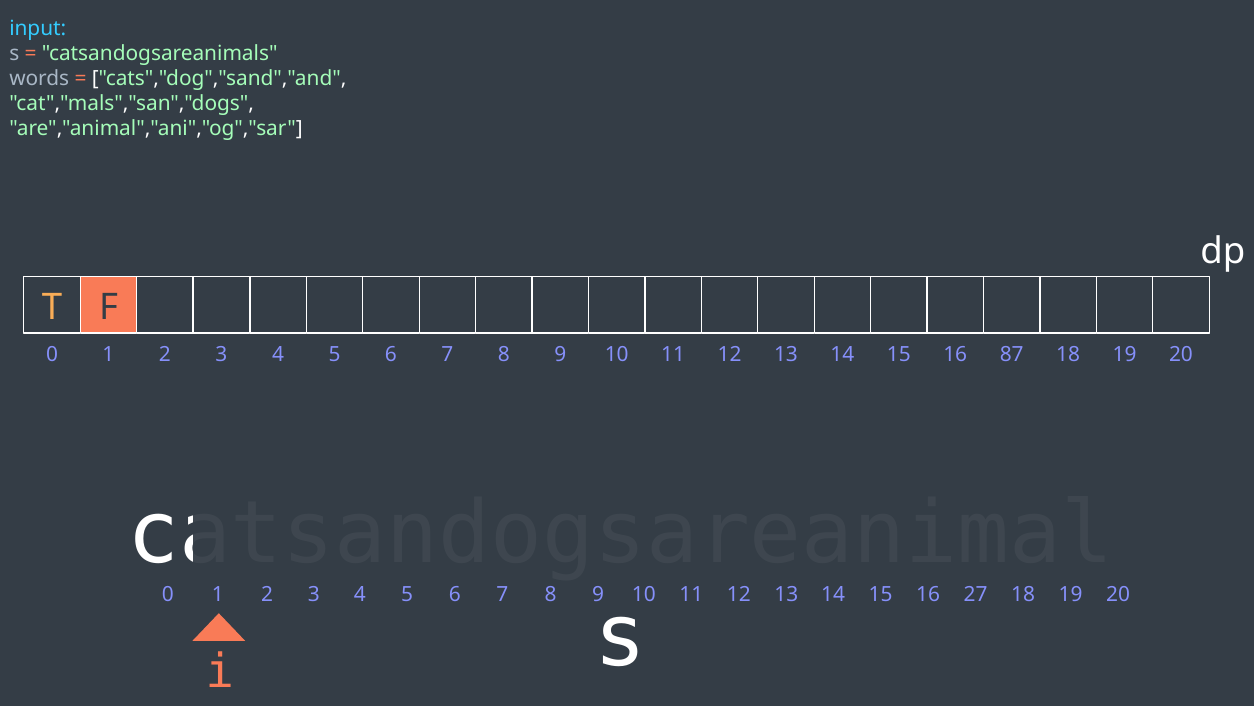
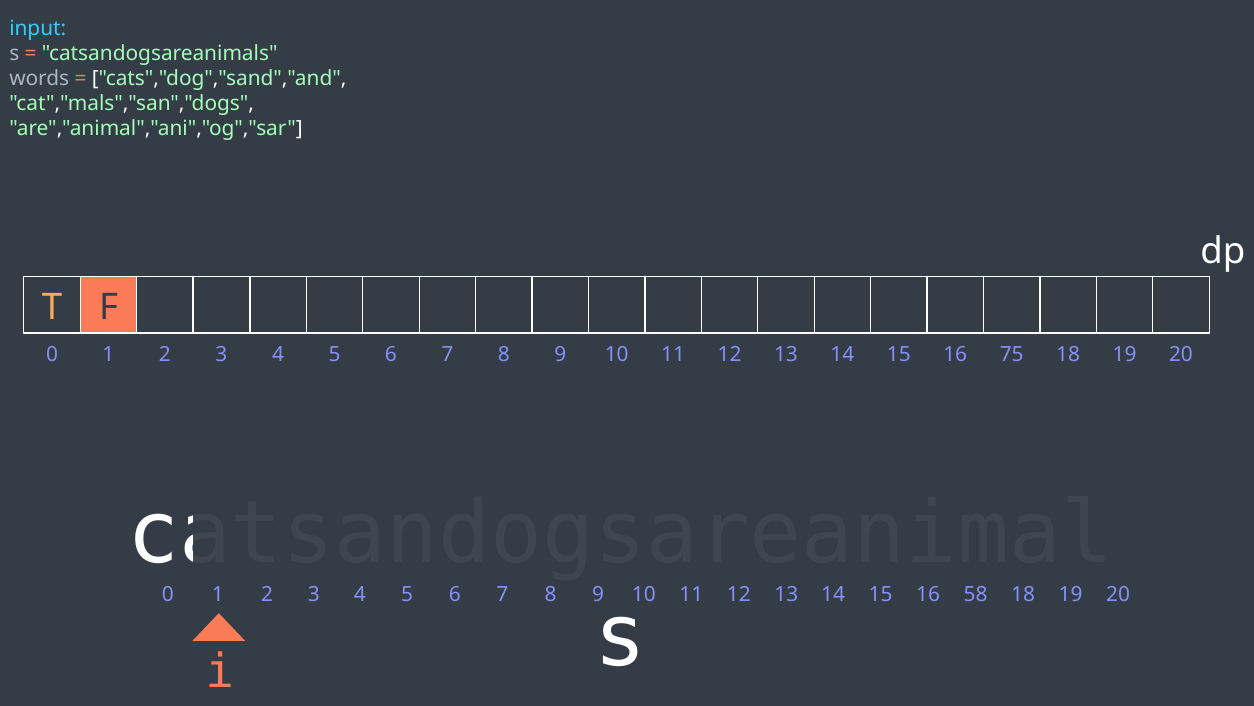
87: 87 -> 75
27: 27 -> 58
